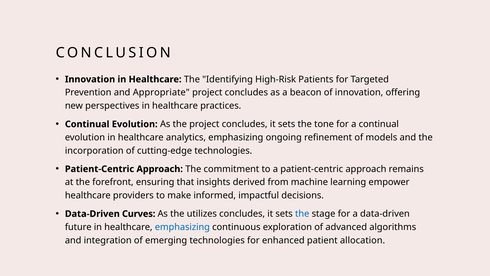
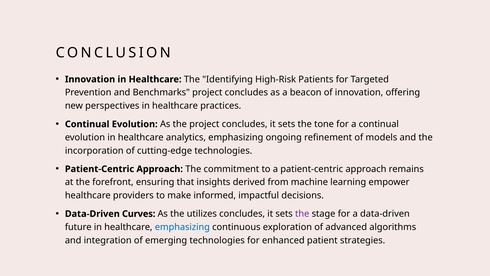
Appropriate: Appropriate -> Benchmarks
the at (302, 214) colour: blue -> purple
allocation: allocation -> strategies
